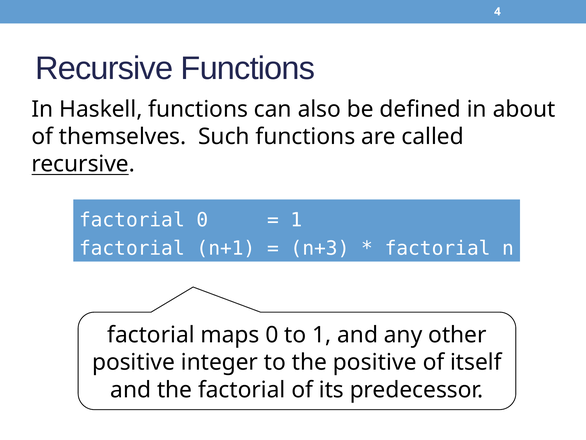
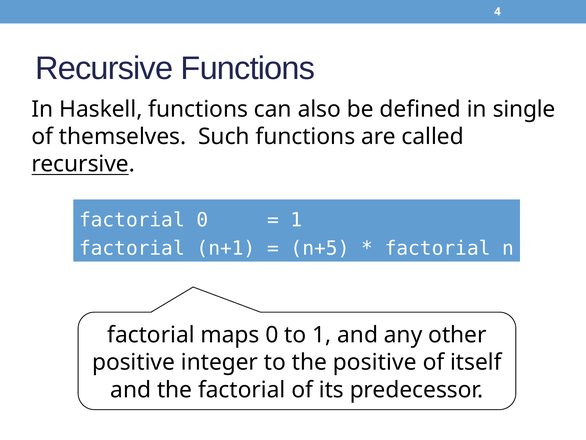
about: about -> single
n+3: n+3 -> n+5
